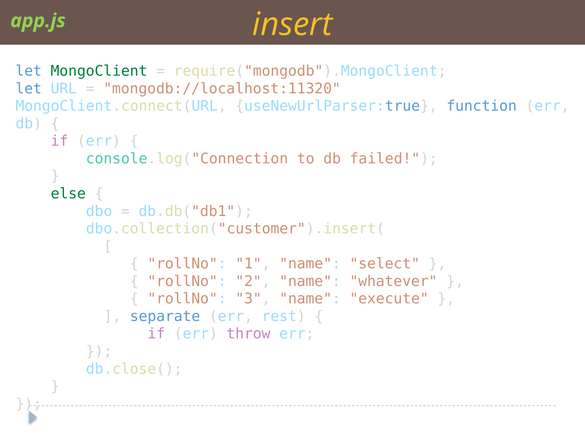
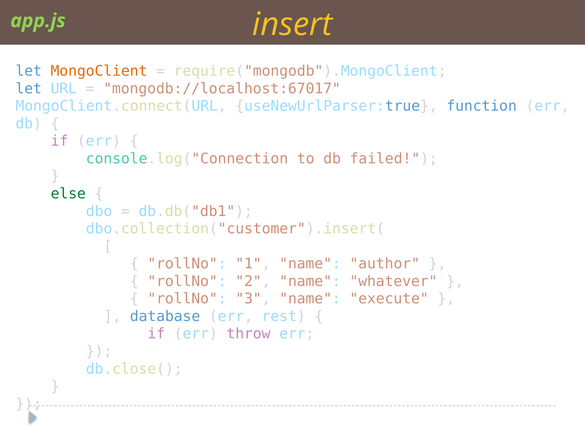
MongoClient colour: green -> orange
mongodb://localhost:11320: mongodb://localhost:11320 -> mongodb://localhost:67017
select: select -> author
separate: separate -> database
